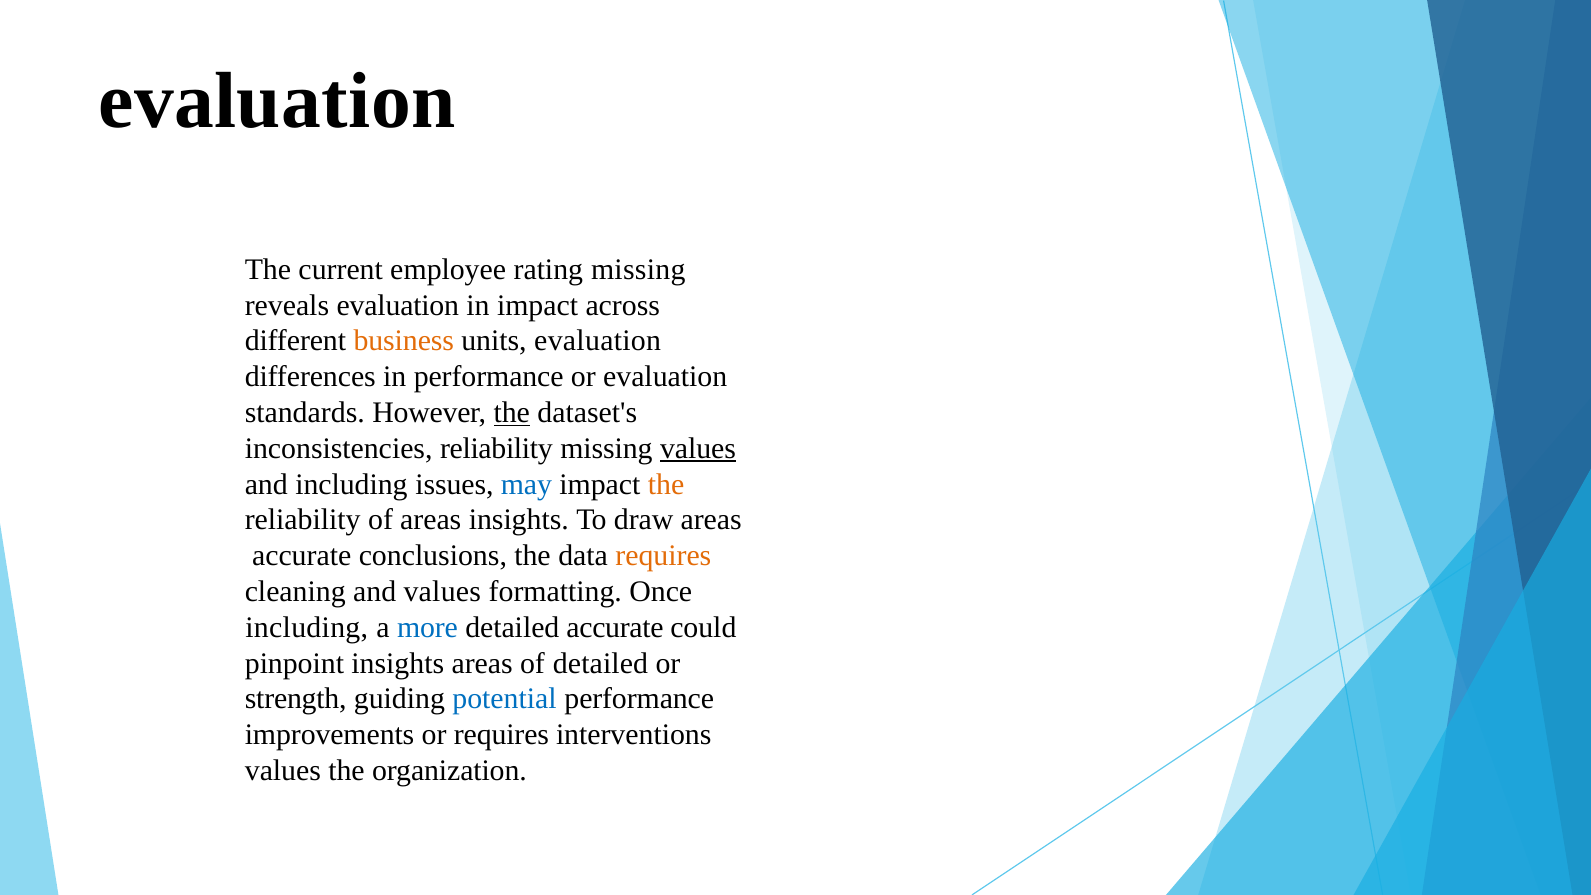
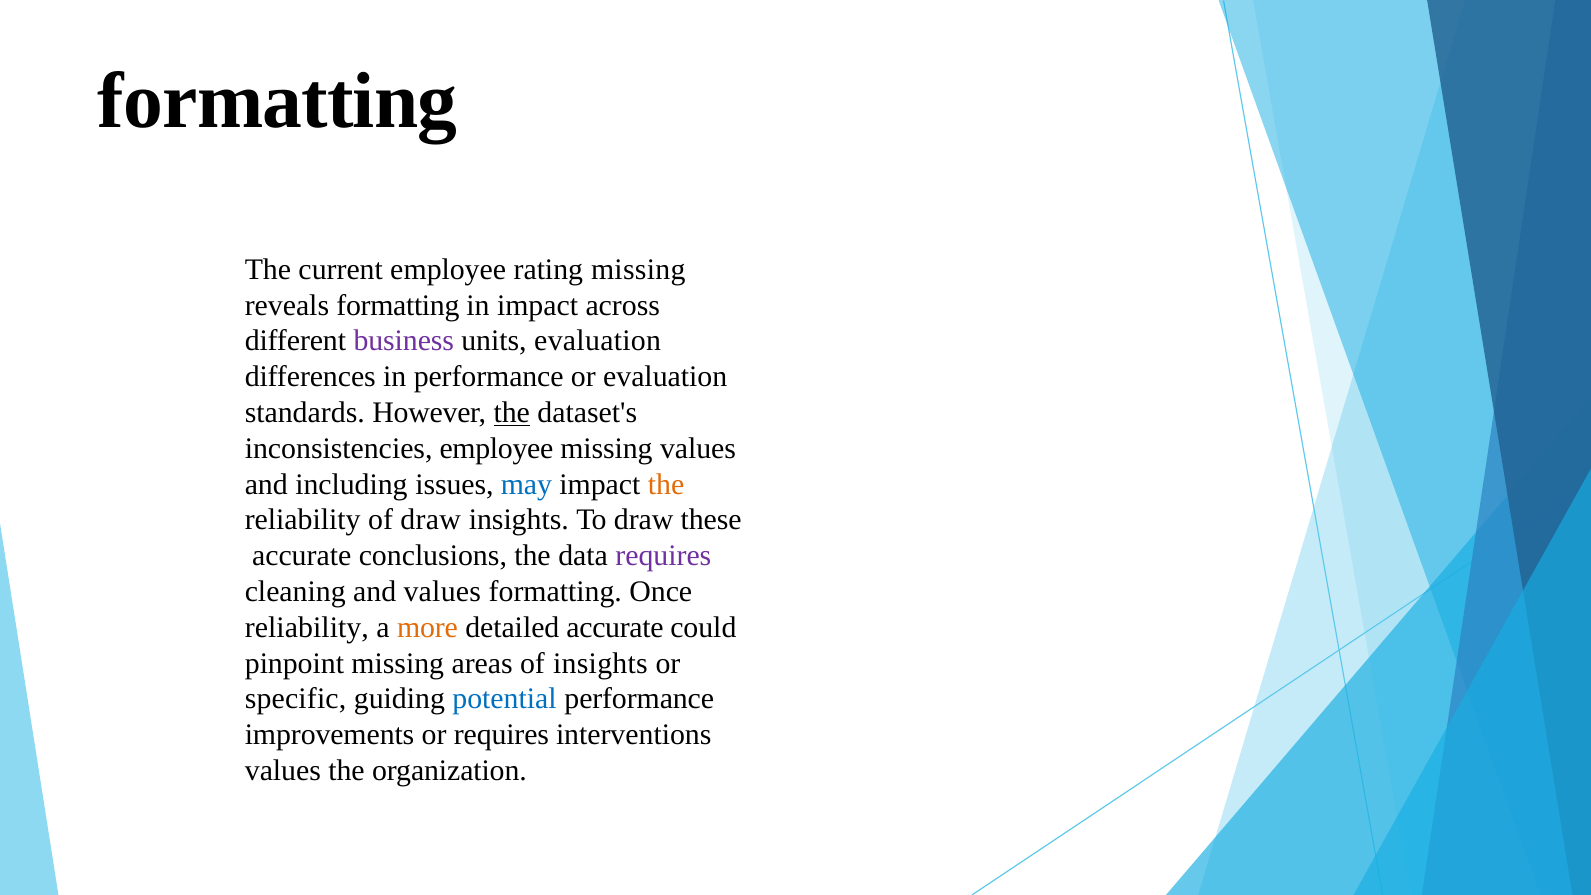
evaluation at (277, 101): evaluation -> formatting
reveals evaluation: evaluation -> formatting
business colour: orange -> purple
inconsistencies reliability: reliability -> employee
values at (698, 448) underline: present -> none
of areas: areas -> draw
draw areas: areas -> these
requires at (663, 556) colour: orange -> purple
including at (307, 627): including -> reliability
more colour: blue -> orange
pinpoint insights: insights -> missing
of detailed: detailed -> insights
strength: strength -> specific
